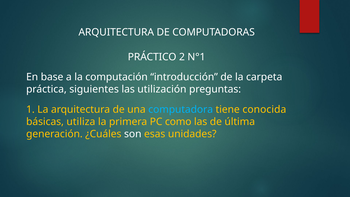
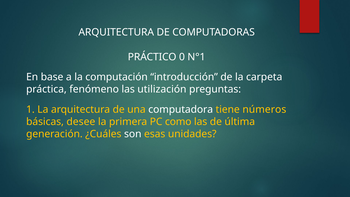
2: 2 -> 0
siguientes: siguientes -> fenómeno
computadora colour: light blue -> white
conocida: conocida -> números
utiliza: utiliza -> desee
